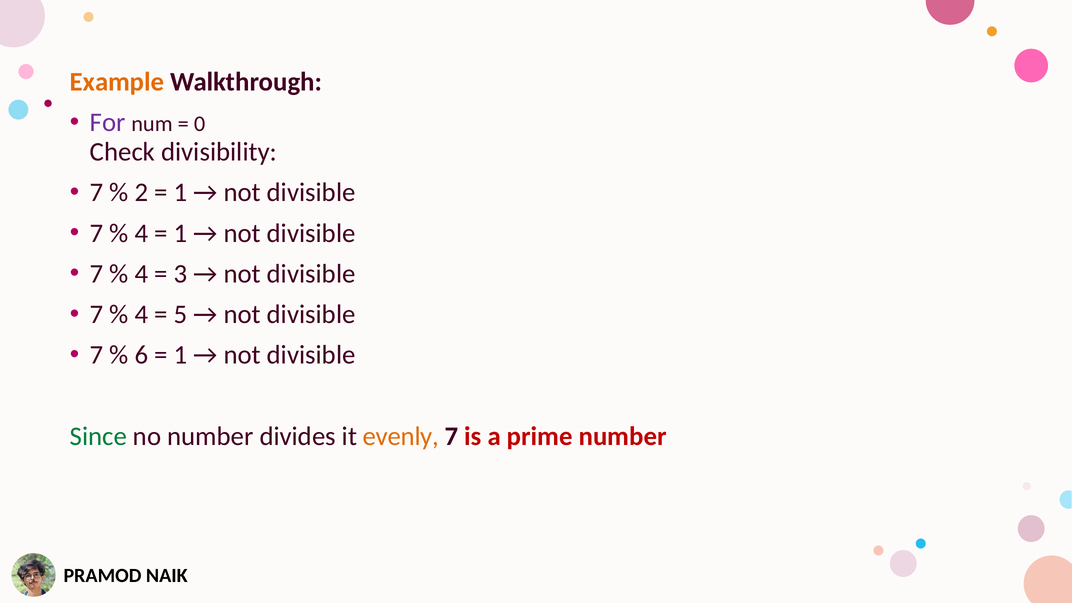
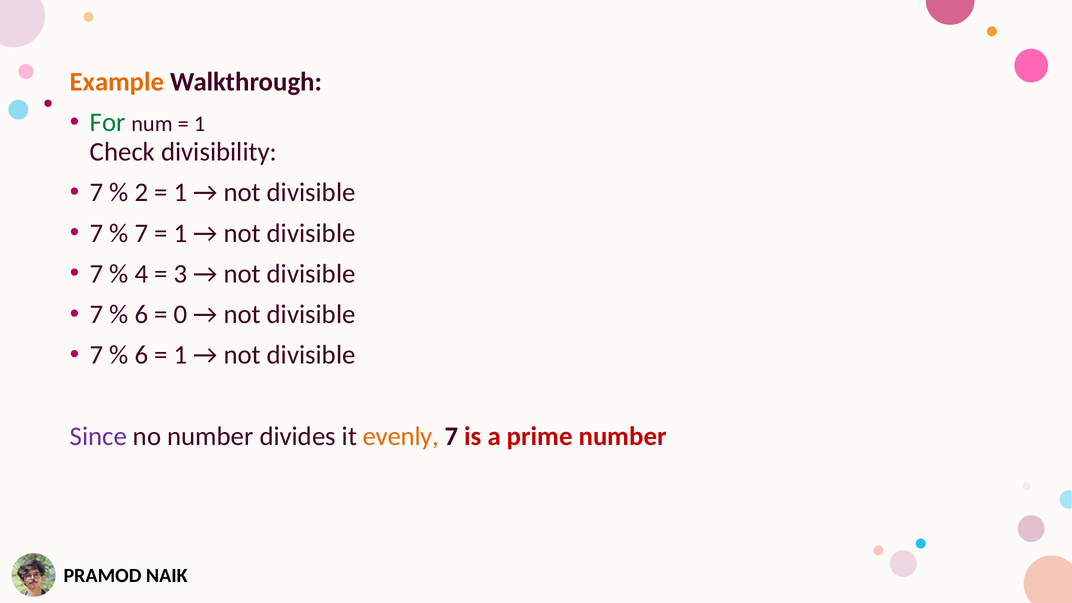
For colour: purple -> green
0 at (200, 124): 0 -> 1
4 at (141, 233): 4 -> 7
4 at (141, 314): 4 -> 6
5: 5 -> 0
Since colour: green -> purple
